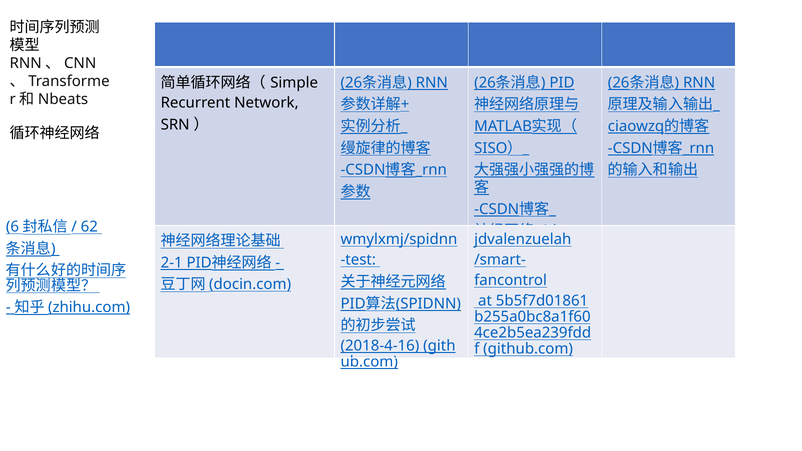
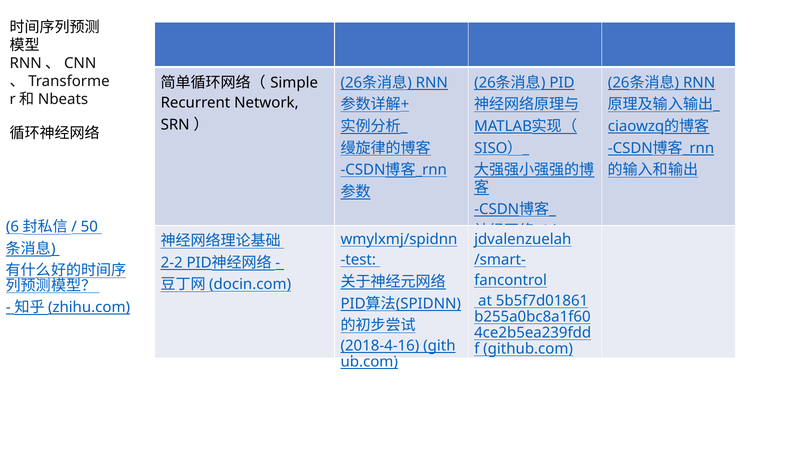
62: 62 -> 50
2-1: 2-1 -> 2-2
